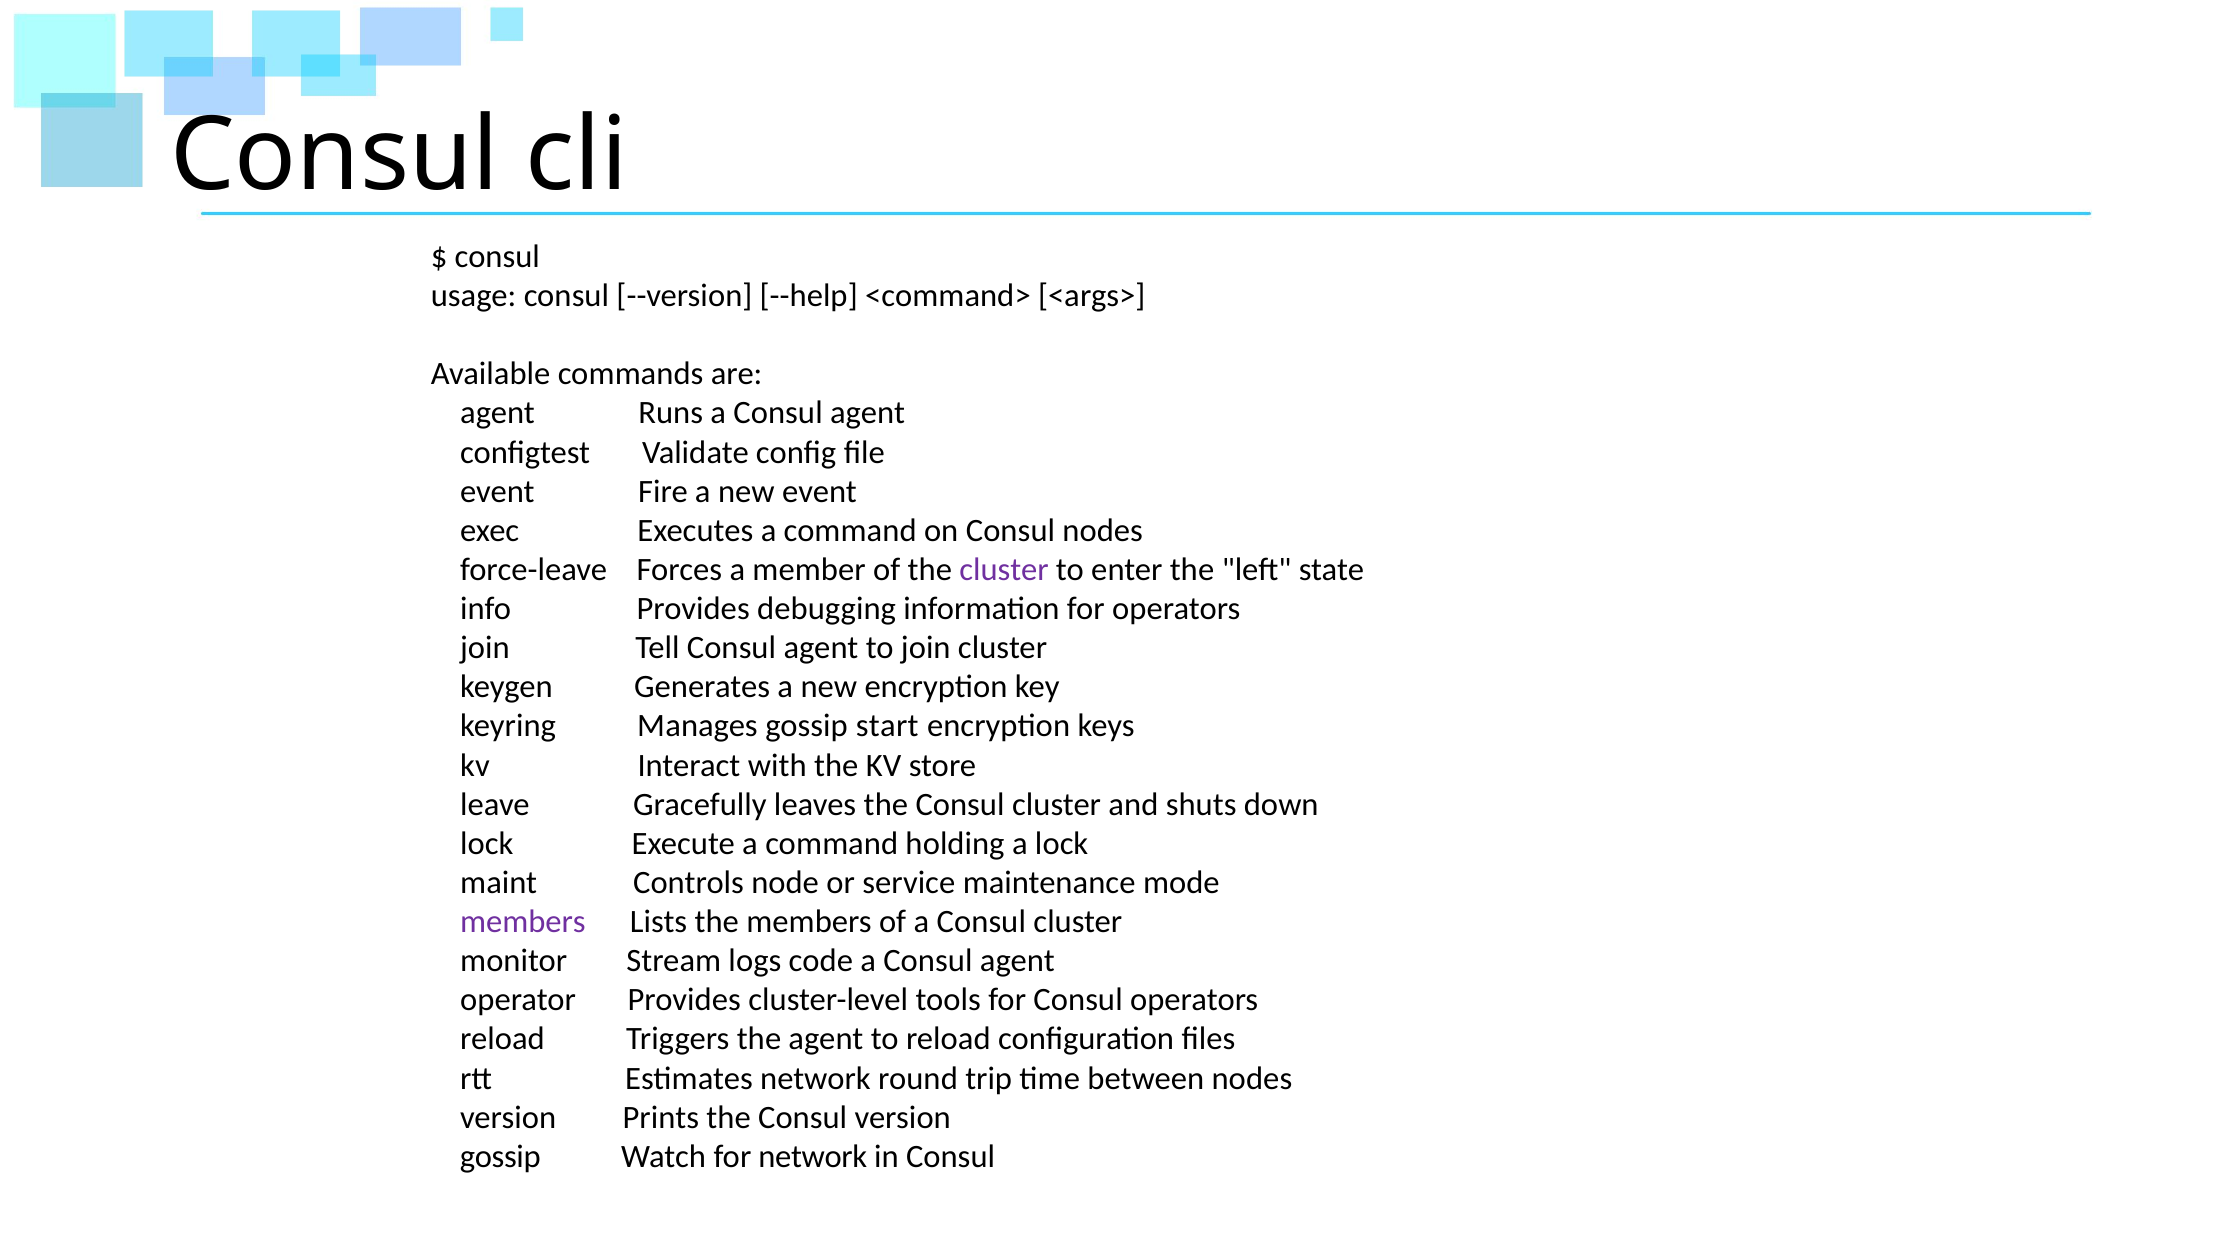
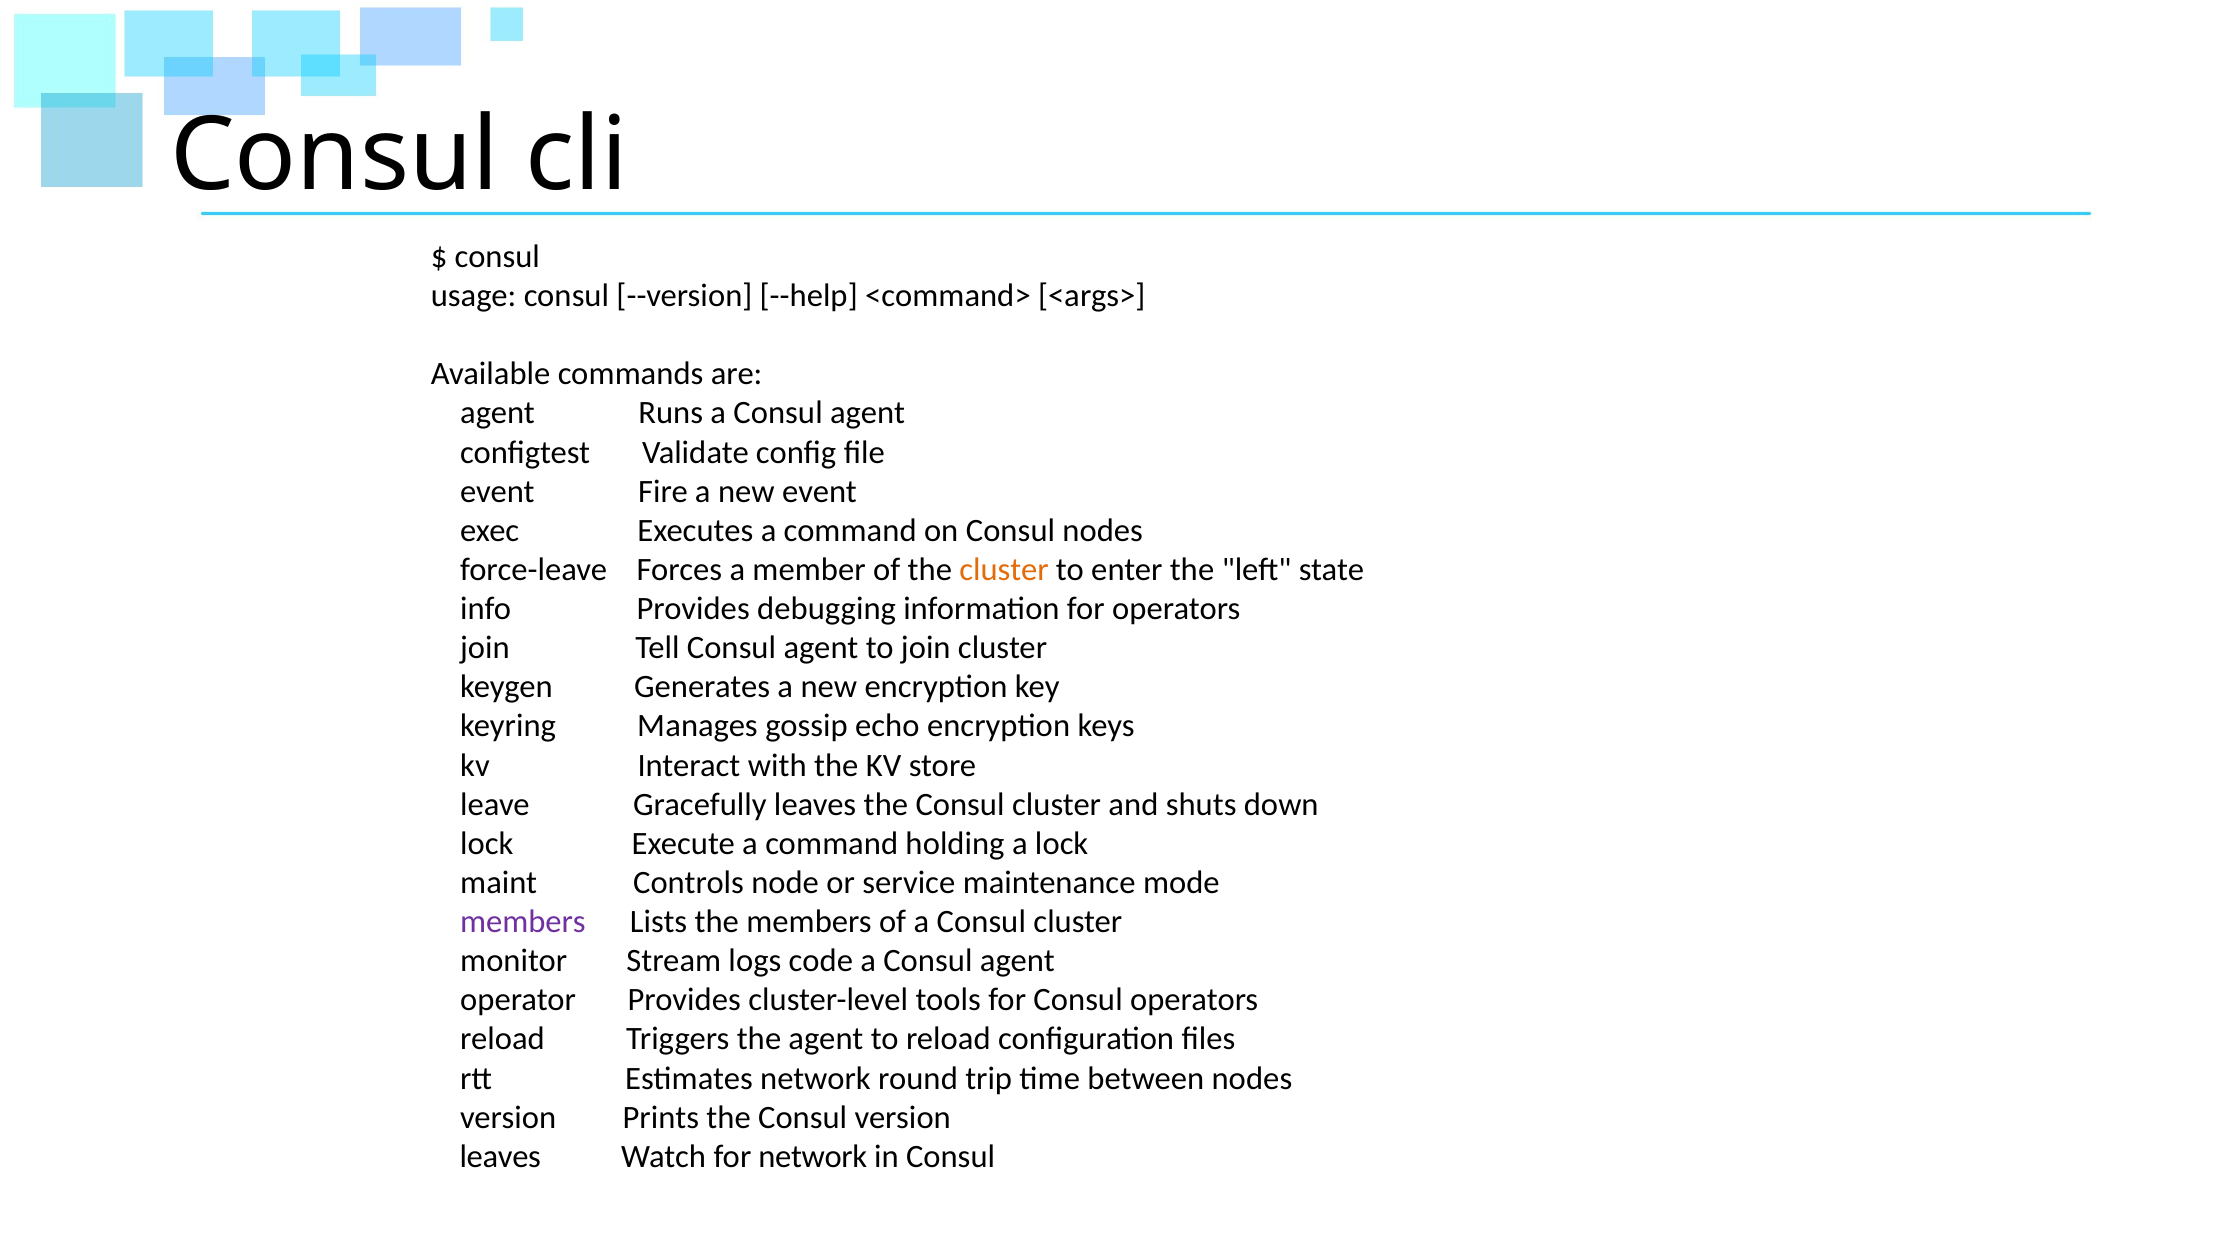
cluster at (1004, 570) colour: purple -> orange
start: start -> echo
gossip at (500, 1157): gossip -> leaves
